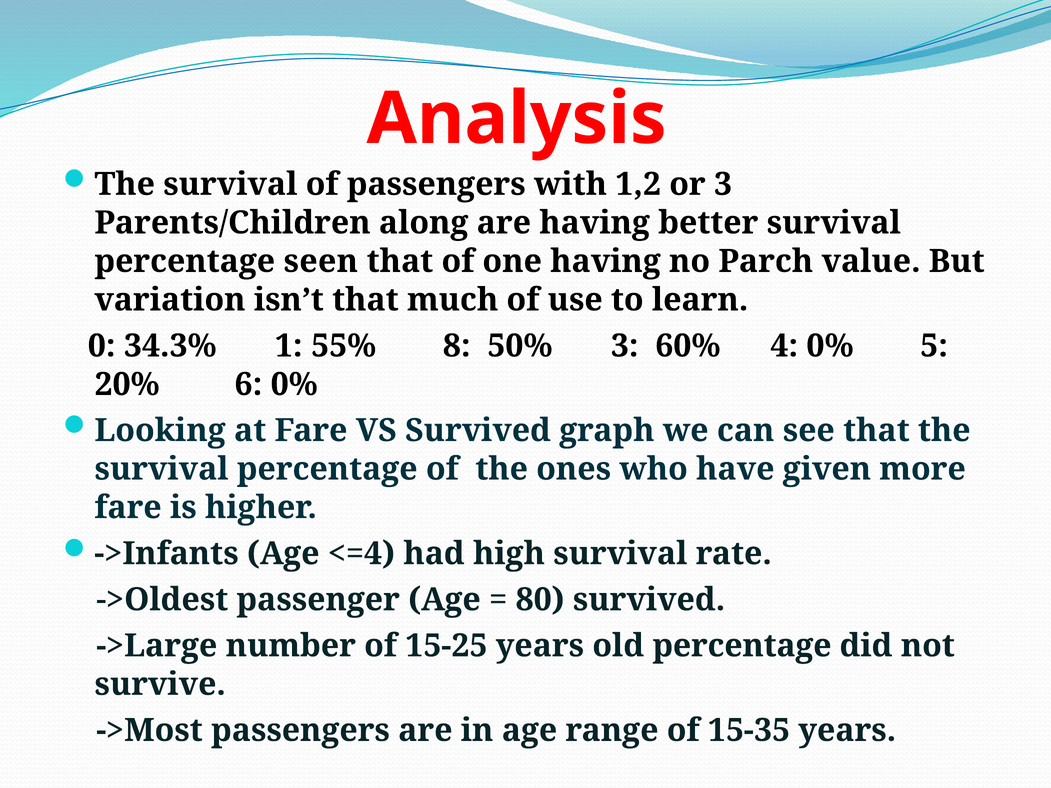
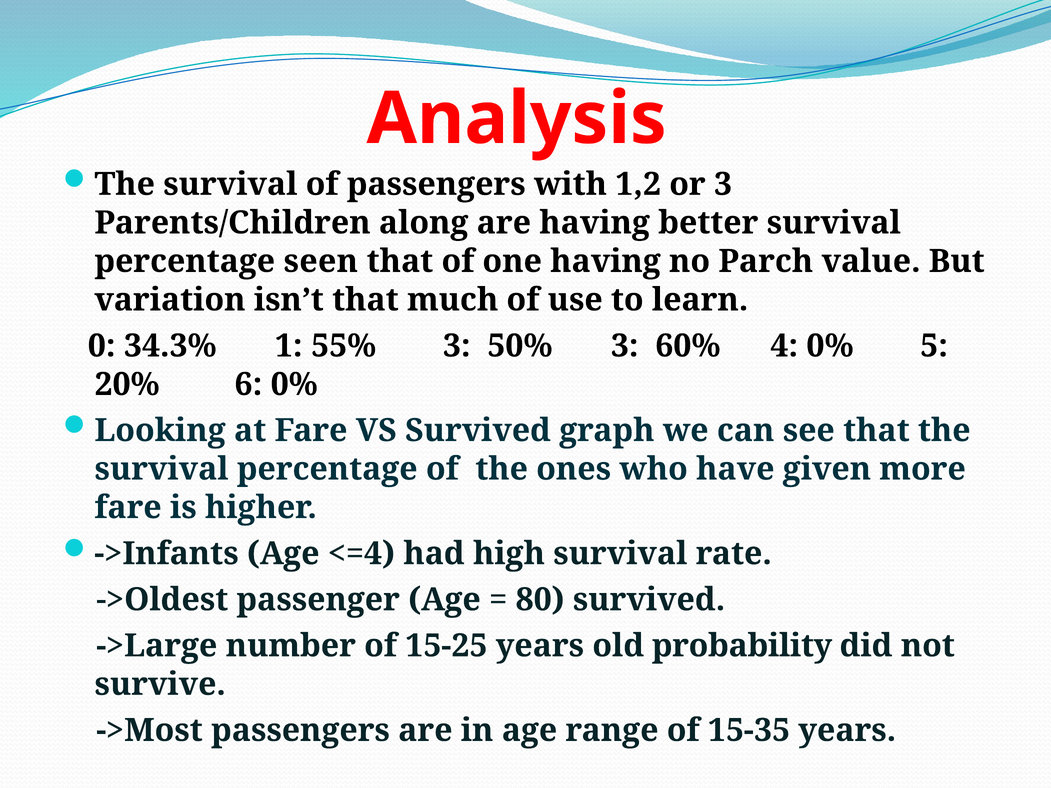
55% 8: 8 -> 3
old percentage: percentage -> probability
